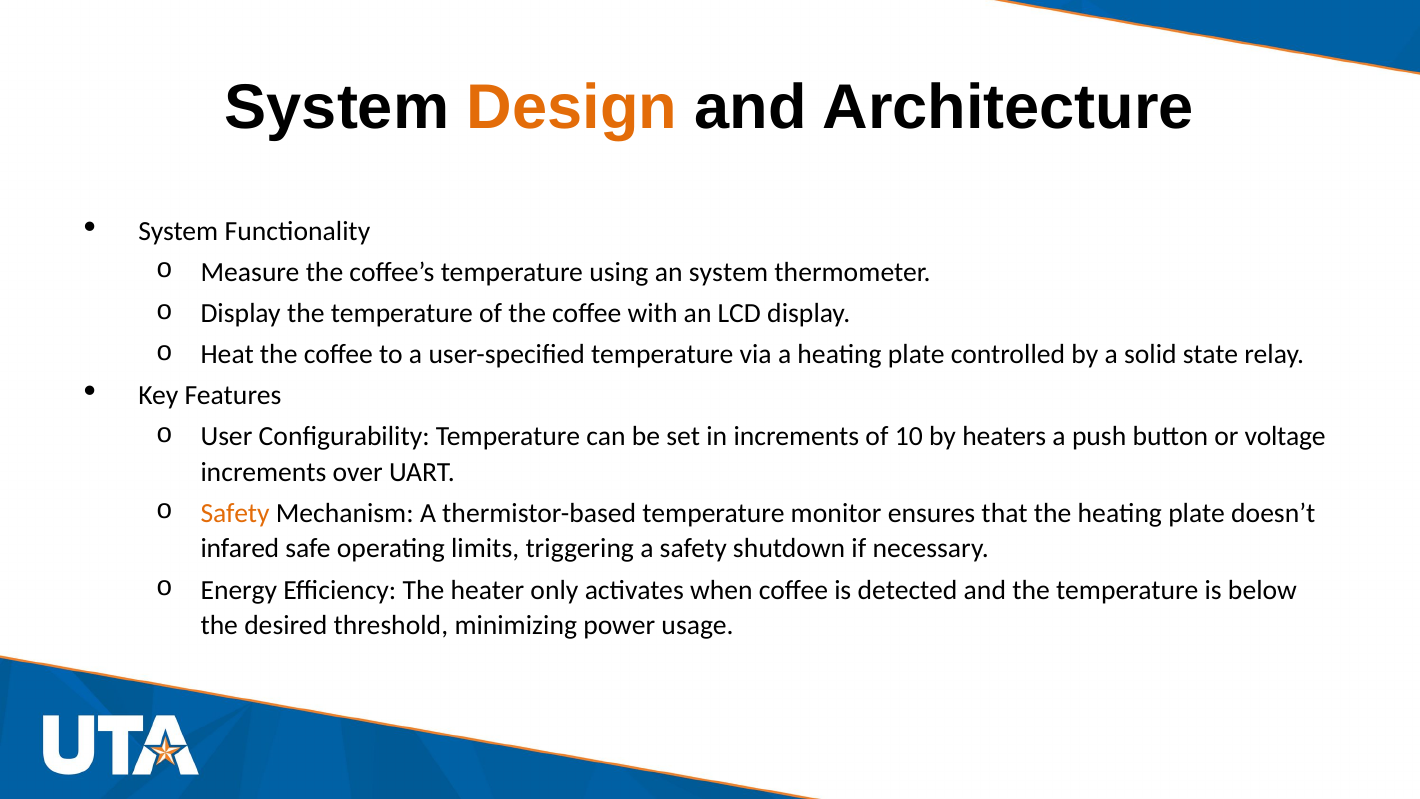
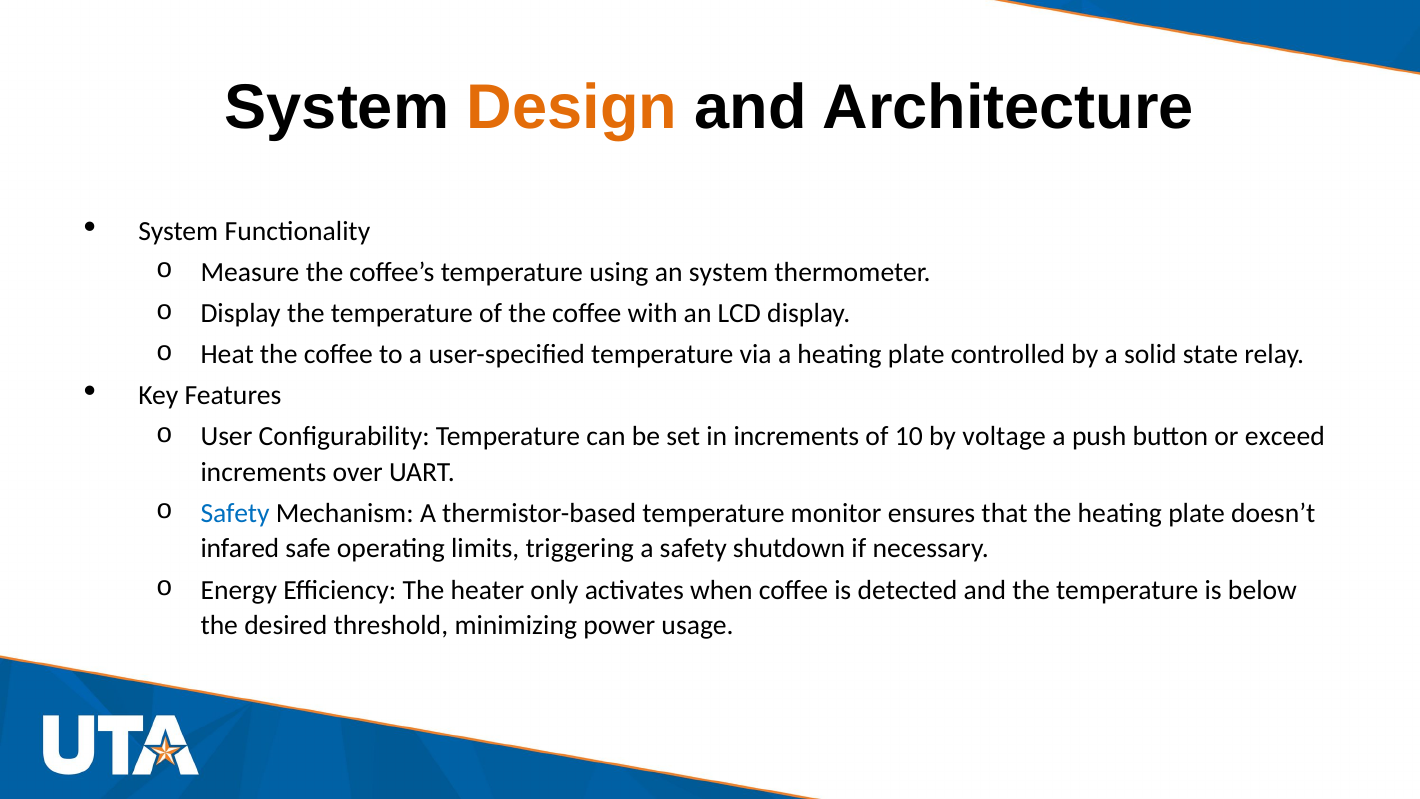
heaters: heaters -> voltage
voltage: voltage -> exceed
Safety at (235, 513) colour: orange -> blue
